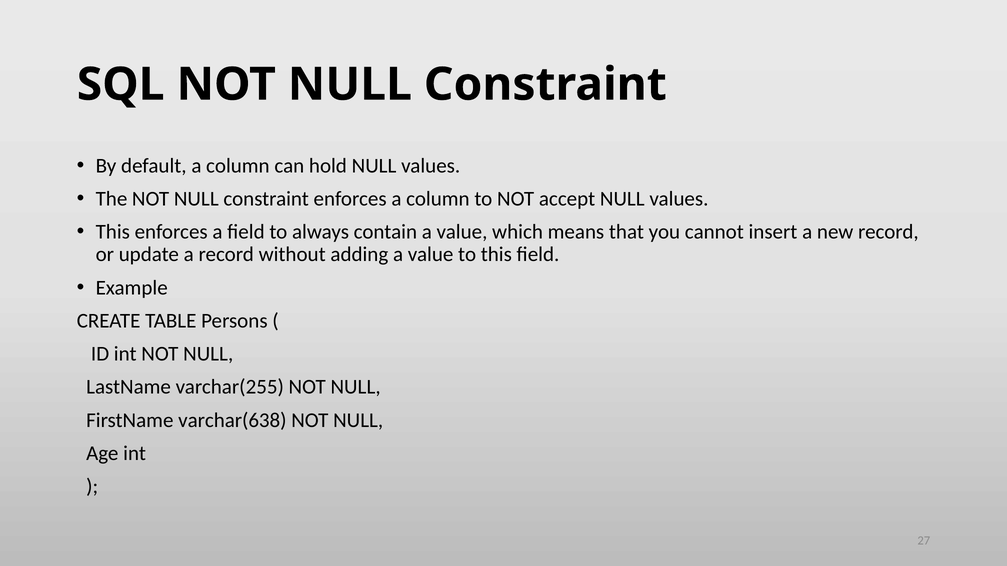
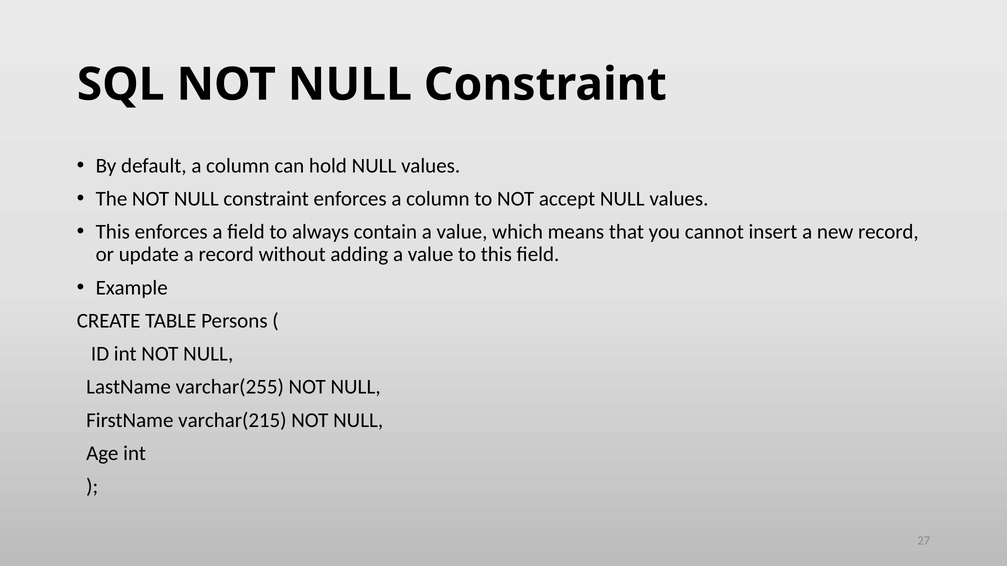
varchar(638: varchar(638 -> varchar(215
